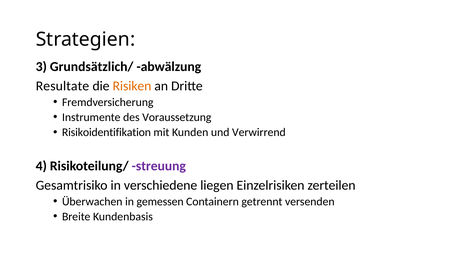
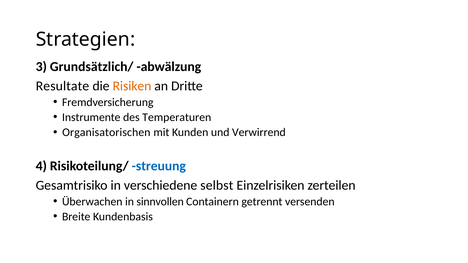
Voraussetzung: Voraussetzung -> Temperaturen
Risikoidentifikation: Risikoidentifikation -> Organisatorischen
streuung colour: purple -> blue
liegen: liegen -> selbst
gemessen: gemessen -> sinnvollen
